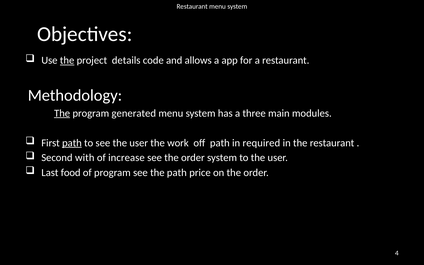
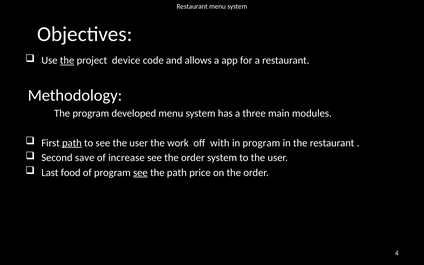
details: details -> device
The at (62, 113) underline: present -> none
generated: generated -> developed
off path: path -> with
in required: required -> program
with: with -> save
see at (140, 173) underline: none -> present
